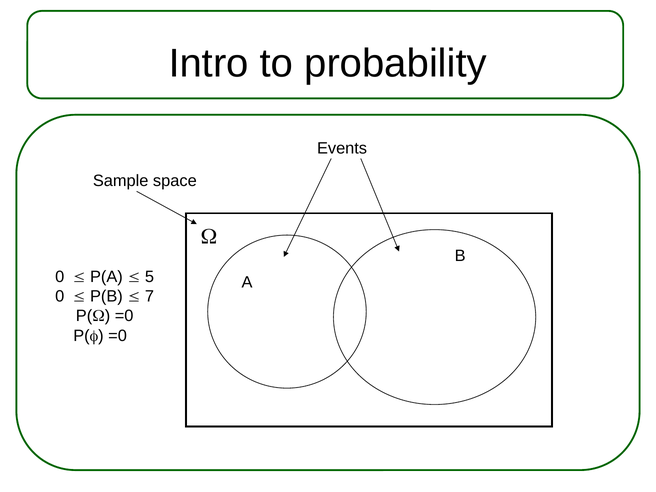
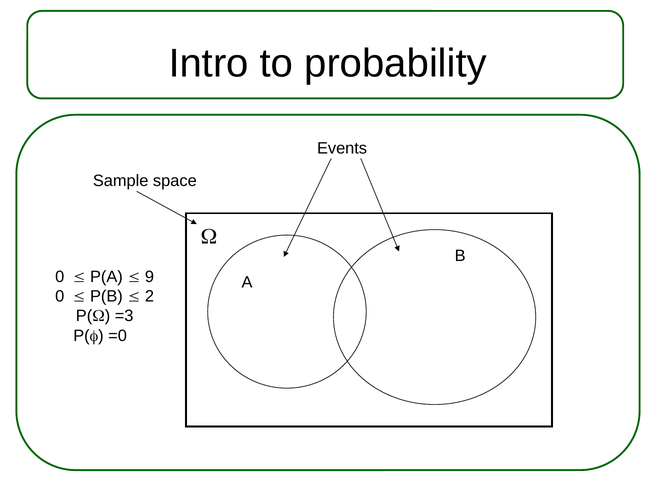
5: 5 -> 9
7: 7 -> 2
P( =0: =0 -> =3
